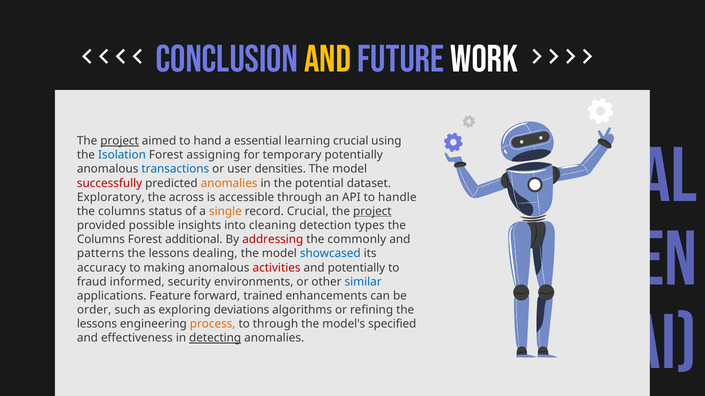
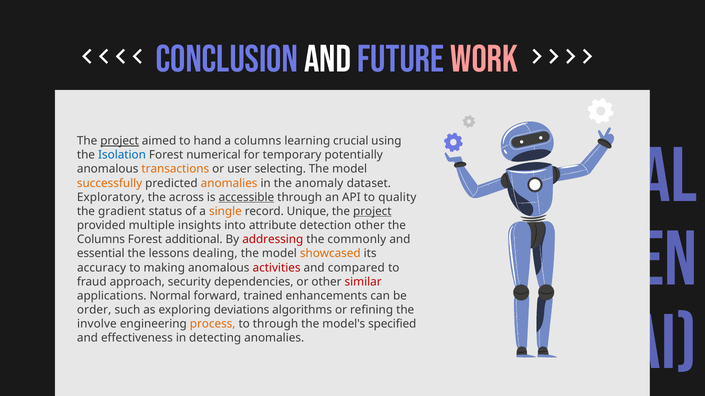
and at (328, 59) colour: yellow -> white
work colour: white -> pink
a essential: essential -> columns
assigning: assigning -> numerical
transactions colour: blue -> orange
densities: densities -> selecting
successfully colour: red -> orange
potential: potential -> anomaly
accessible underline: none -> present
handle: handle -> quality
columns at (122, 212): columns -> gradient
record Crucial: Crucial -> Unique
possible: possible -> multiple
cleaning: cleaning -> attribute
detection types: types -> other
patterns: patterns -> essential
showcased colour: blue -> orange
and potentially: potentially -> compared
informed: informed -> approach
environments: environments -> dependencies
similar colour: blue -> red
Feature: Feature -> Normal
lessons at (97, 324): lessons -> involve
detecting underline: present -> none
